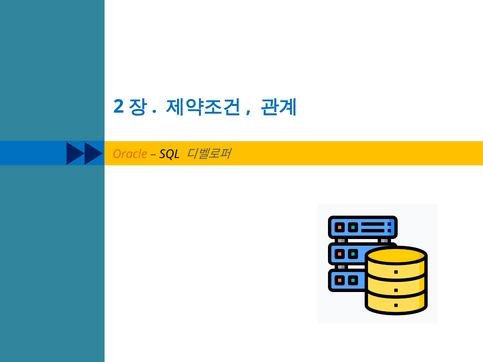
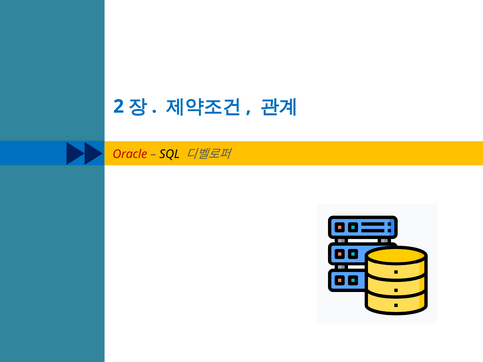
Oracle colour: orange -> red
